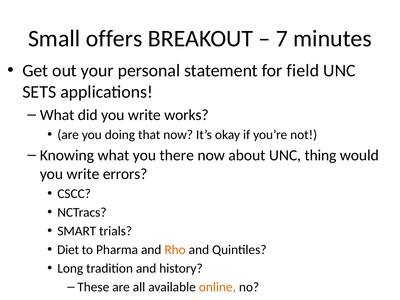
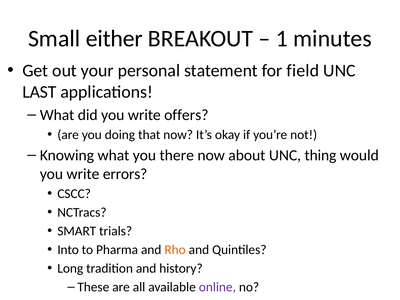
offers: offers -> either
7: 7 -> 1
SETS: SETS -> LAST
works: works -> offers
Diet: Diet -> Into
online colour: orange -> purple
